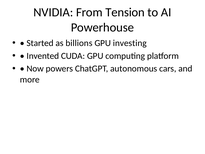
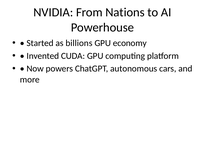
Tension: Tension -> Nations
investing: investing -> economy
